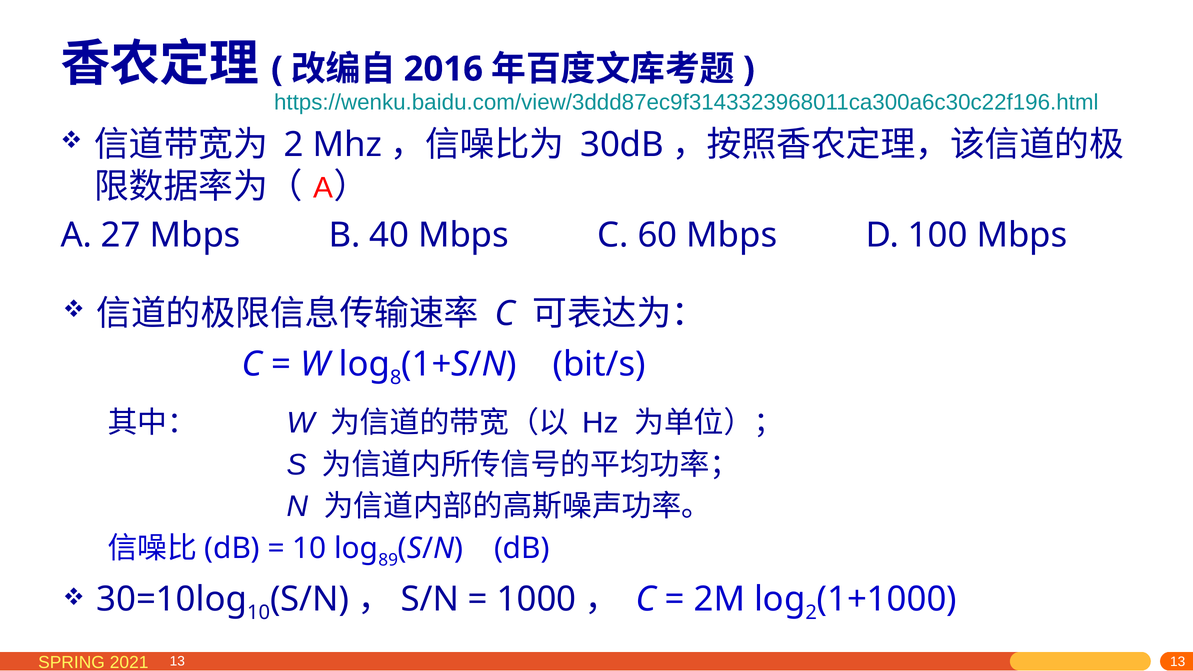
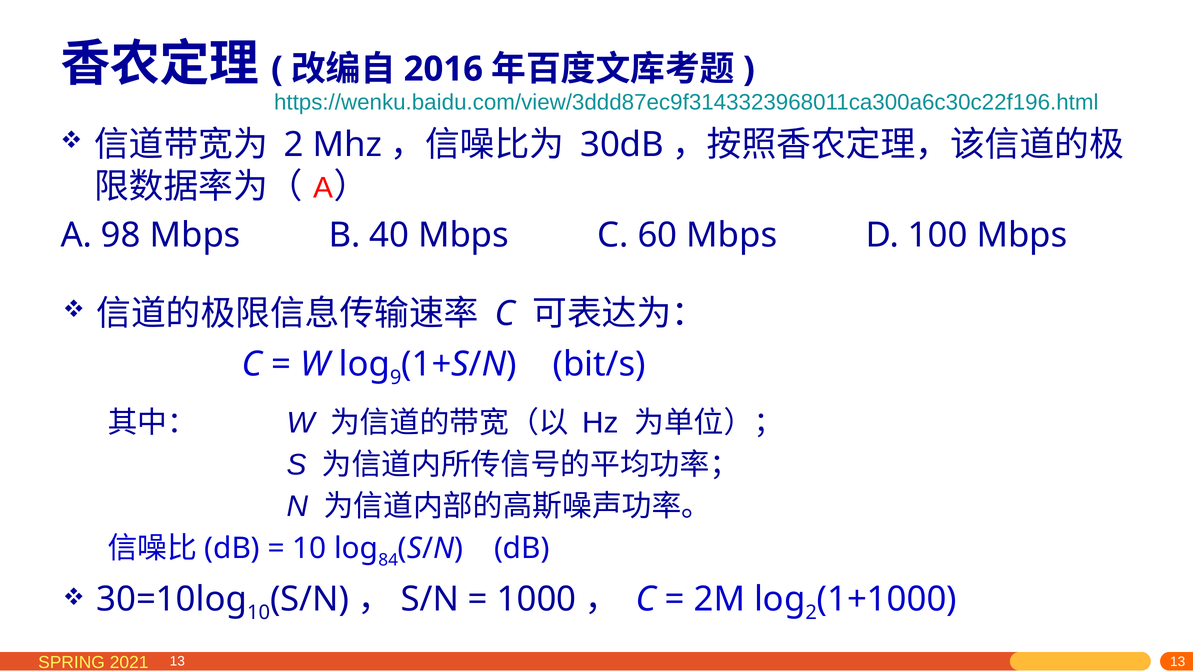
27: 27 -> 98
8: 8 -> 9
89: 89 -> 84
